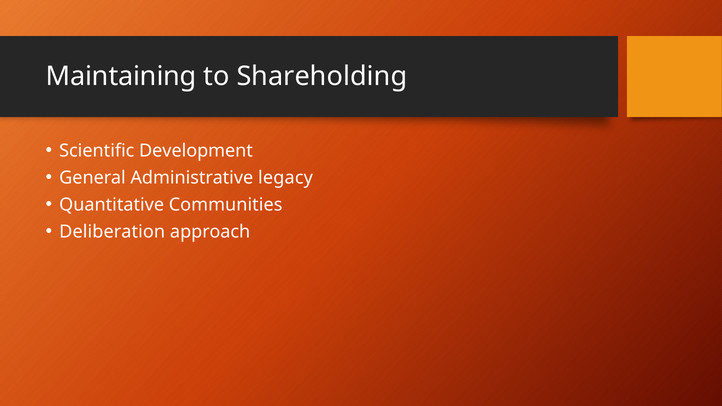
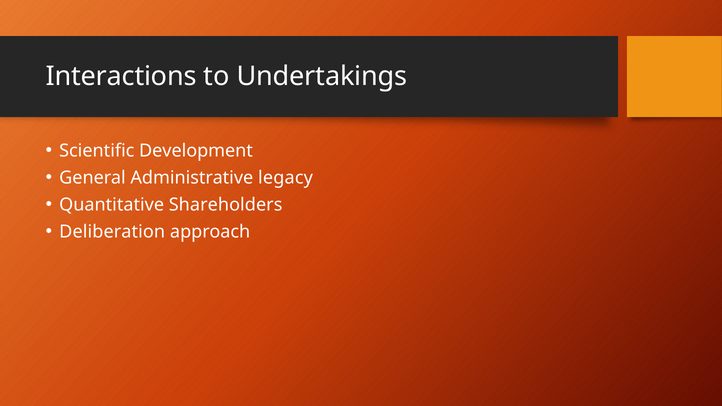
Maintaining: Maintaining -> Interactions
Shareholding: Shareholding -> Undertakings
Communities: Communities -> Shareholders
